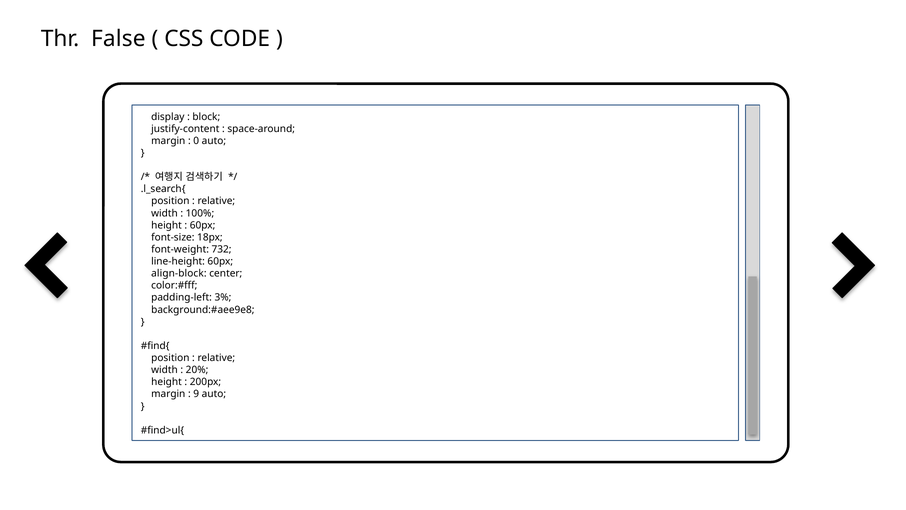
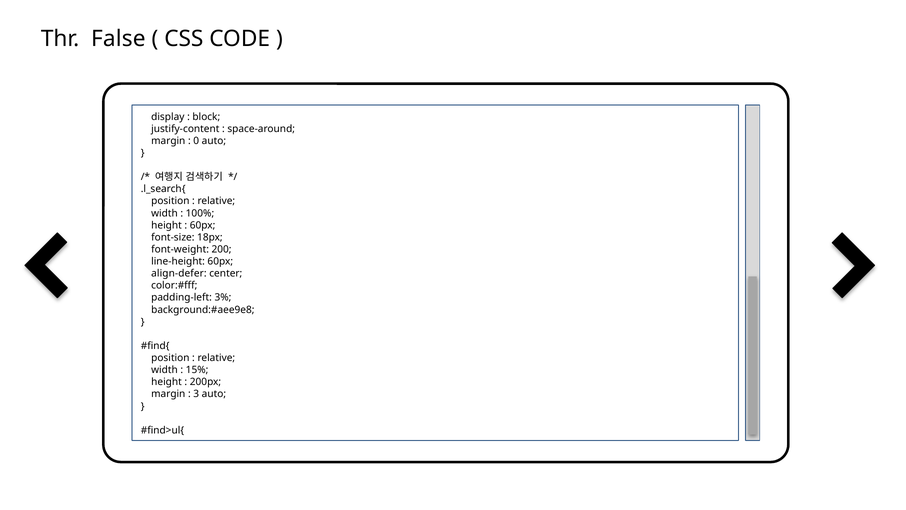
732: 732 -> 200
align-block: align-block -> align-defer
20%: 20% -> 15%
9: 9 -> 3
